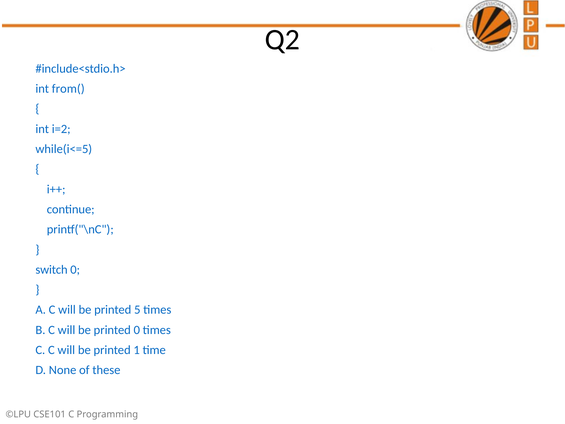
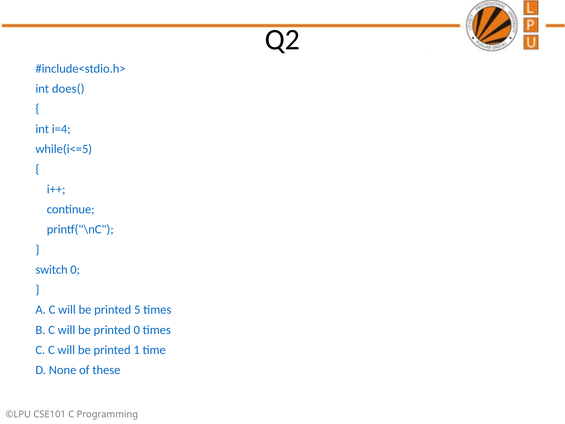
from(: from( -> does(
i=2: i=2 -> i=4
